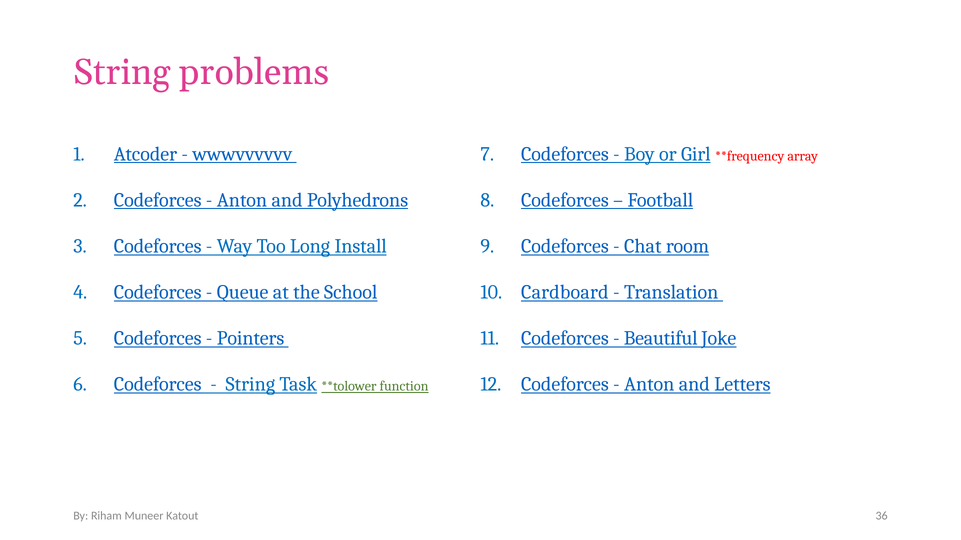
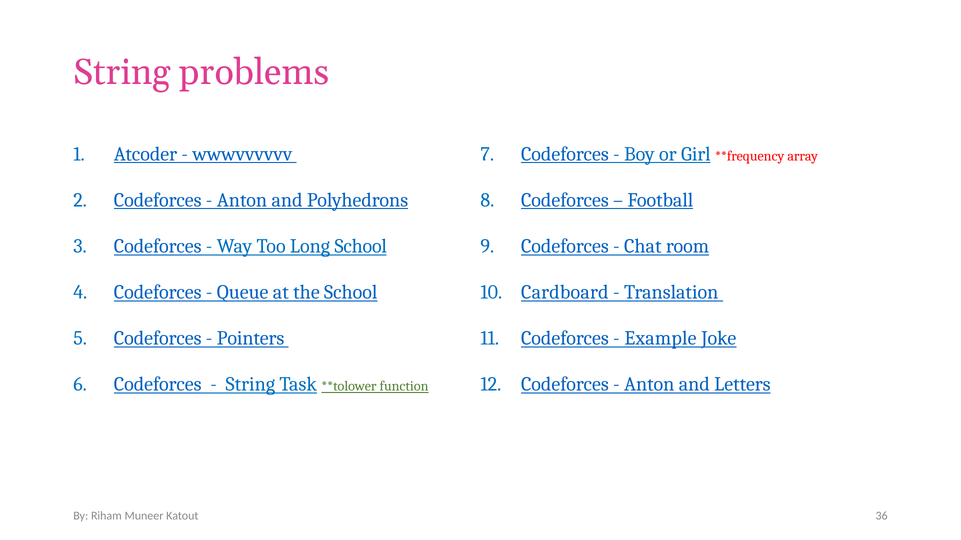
Long Install: Install -> School
Beautiful: Beautiful -> Example
